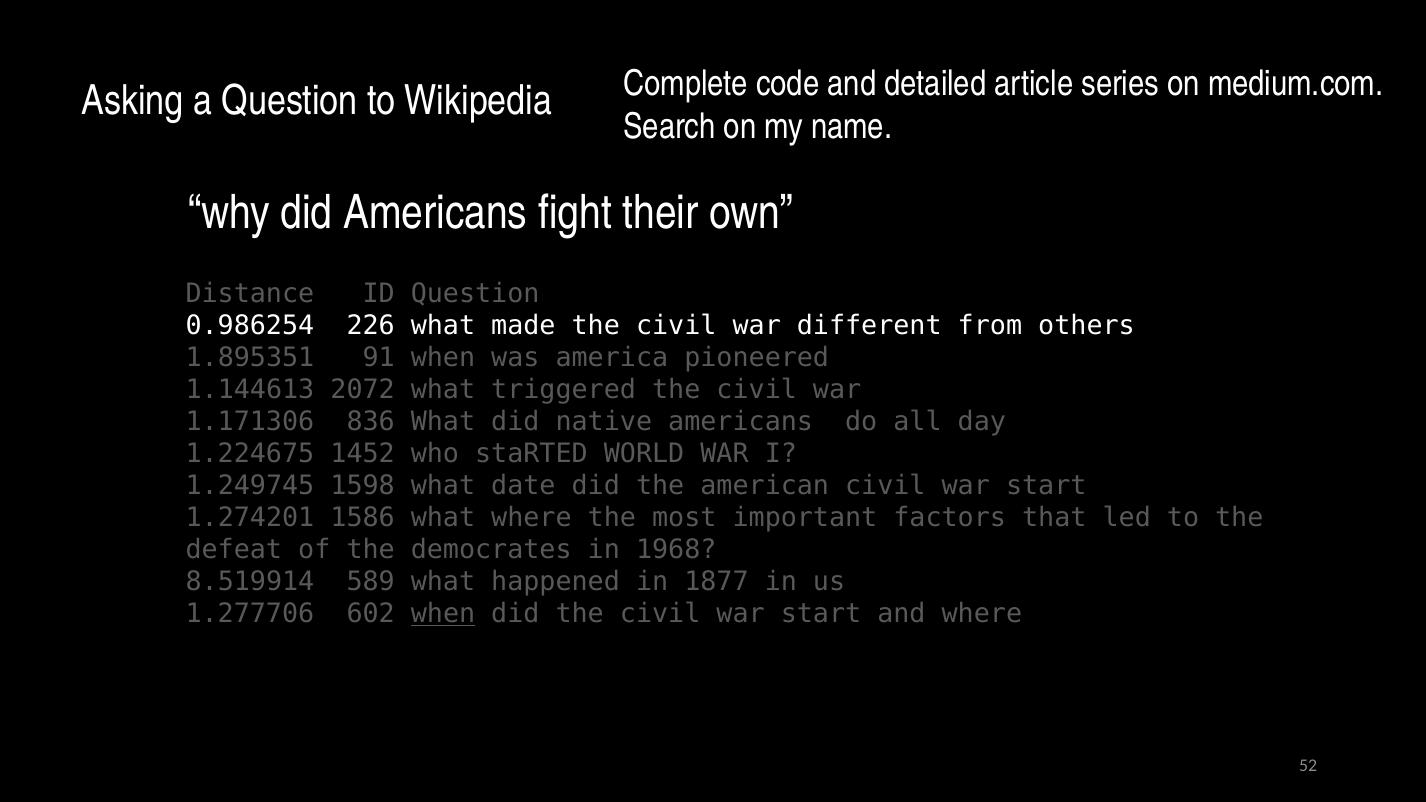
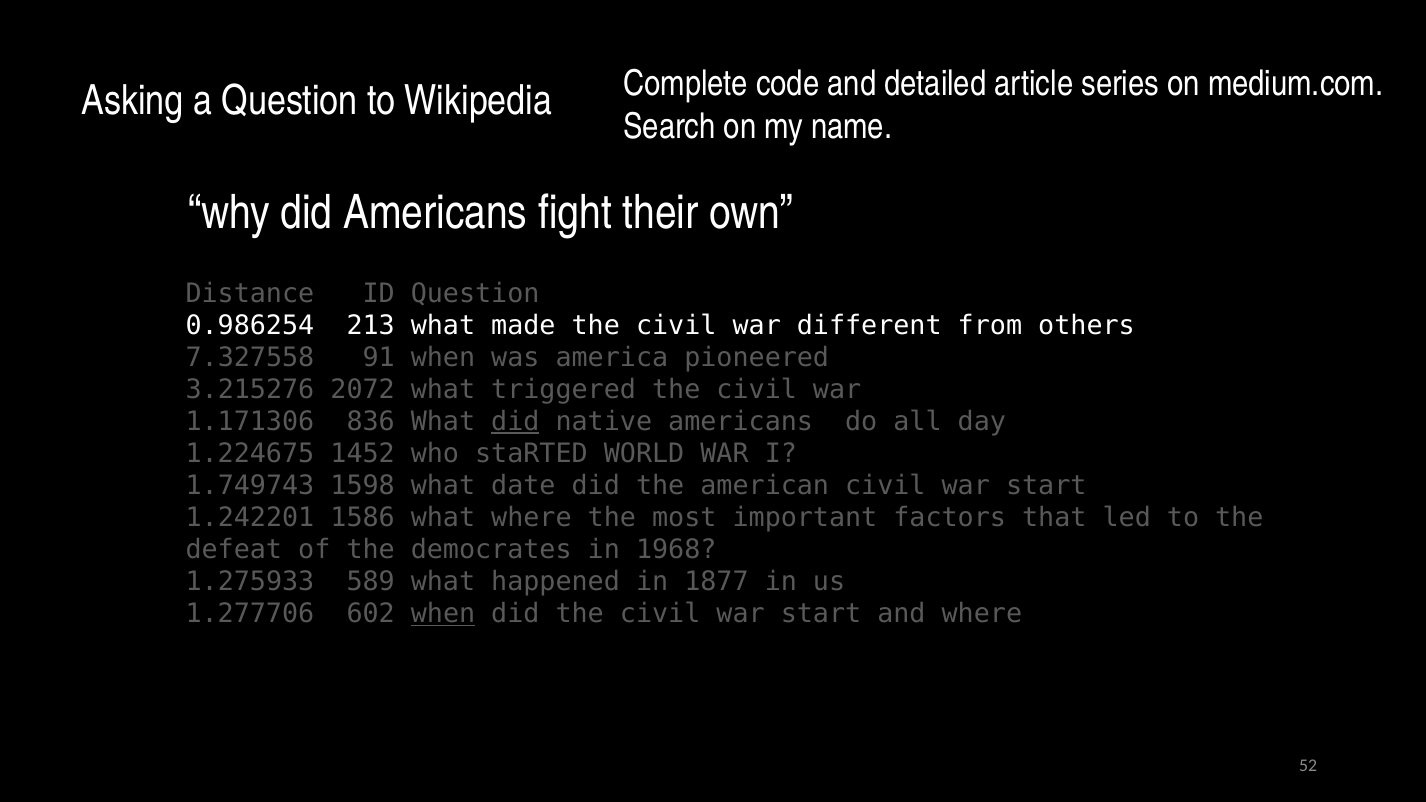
226: 226 -> 213
1.895351: 1.895351 -> 7.327558
1.144613: 1.144613 -> 3.215276
did at (515, 422) underline: none -> present
1.249745: 1.249745 -> 1.749743
1.274201: 1.274201 -> 1.242201
8.519914: 8.519914 -> 1.275933
